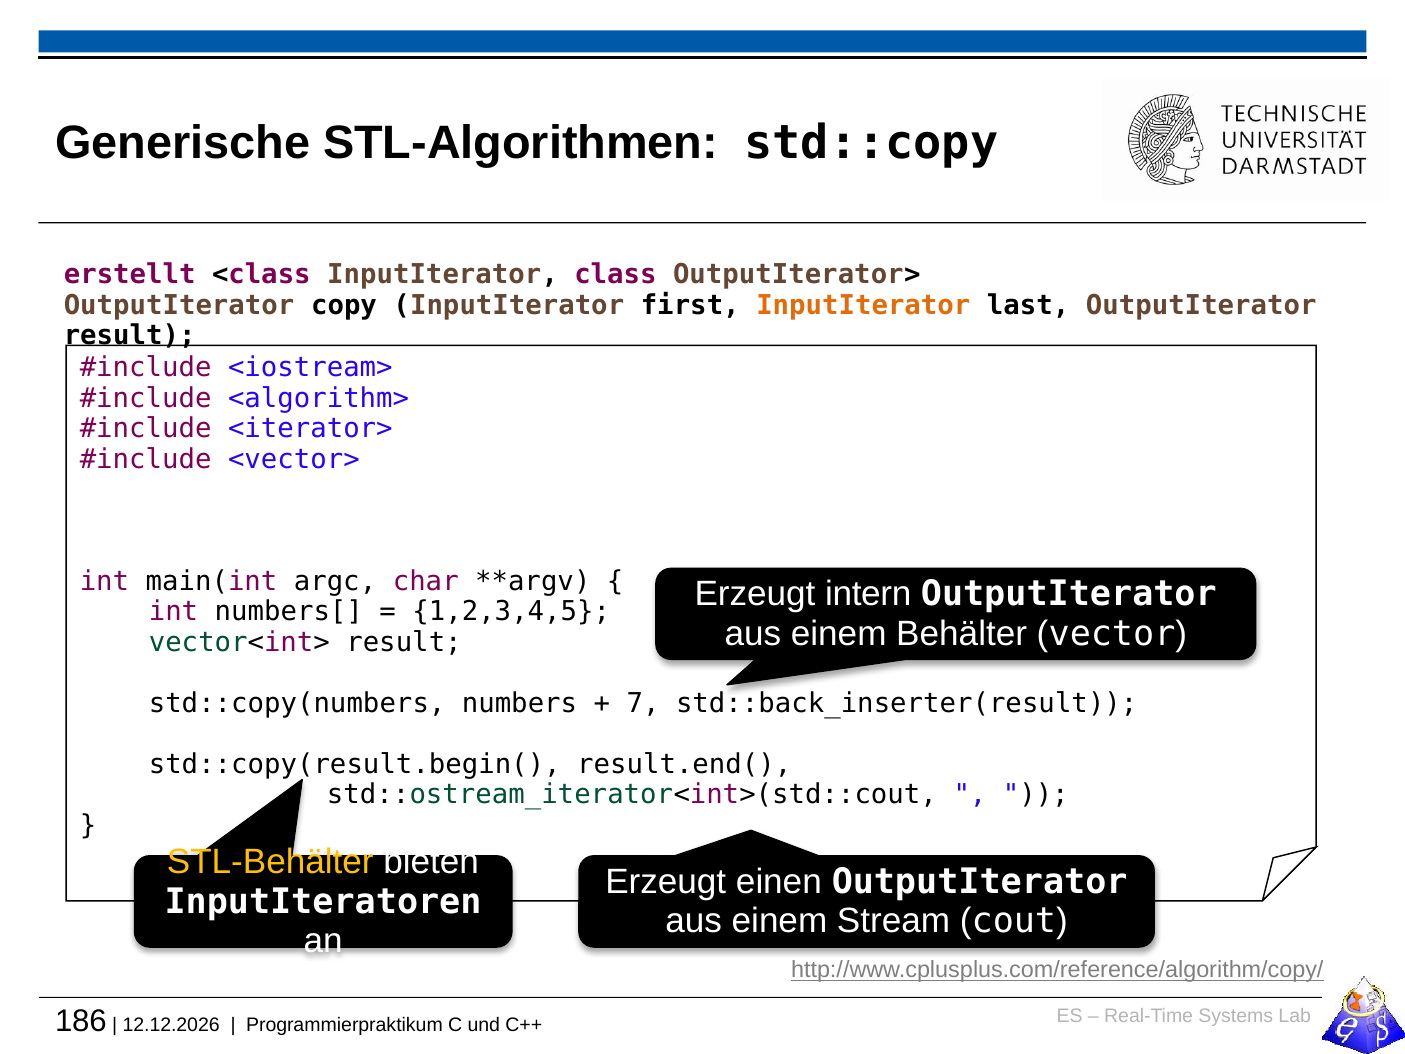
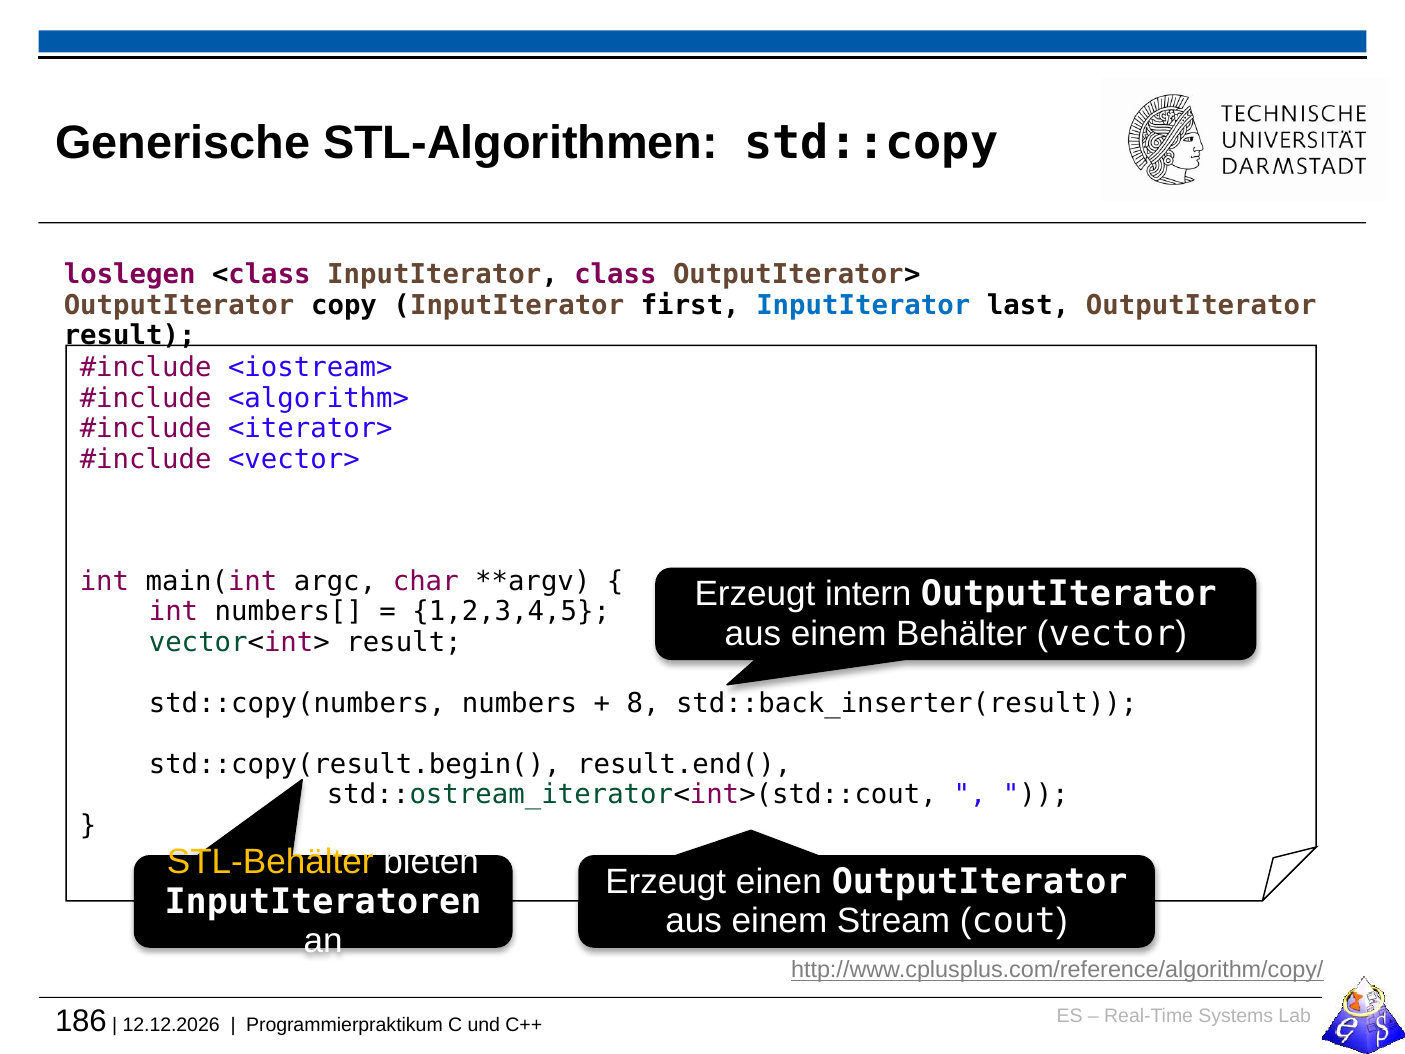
erstellt: erstellt -> loslegen
InputIterator at (863, 305) colour: orange -> blue
7: 7 -> 8
